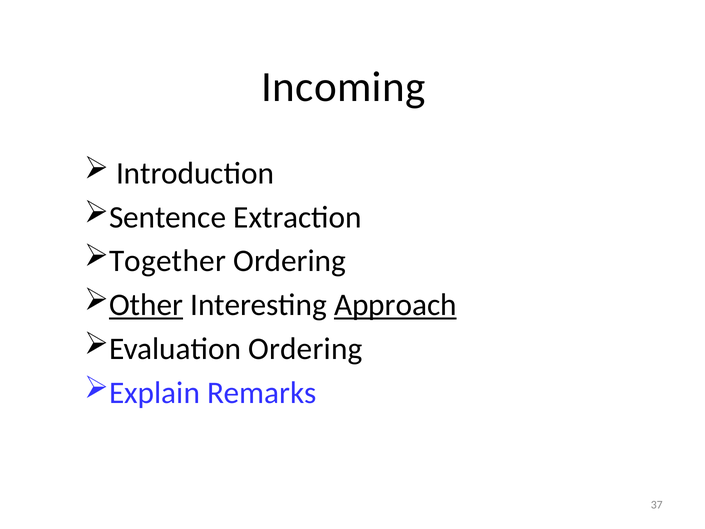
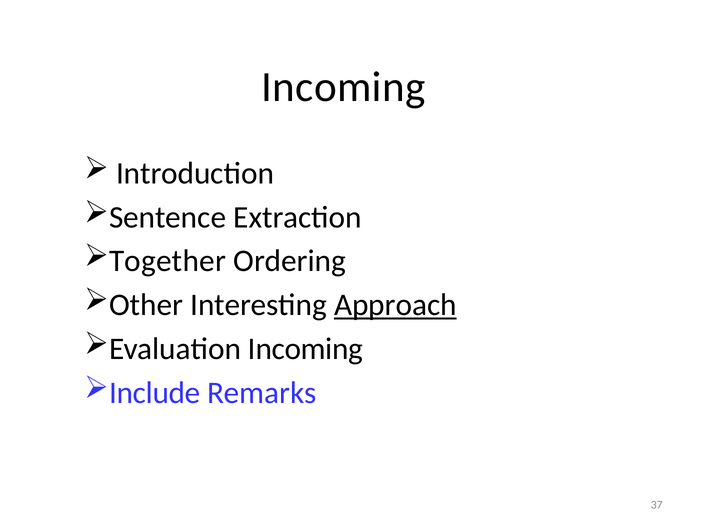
Other underline: present -> none
Evaluation Ordering: Ordering -> Incoming
Explain: Explain -> Include
